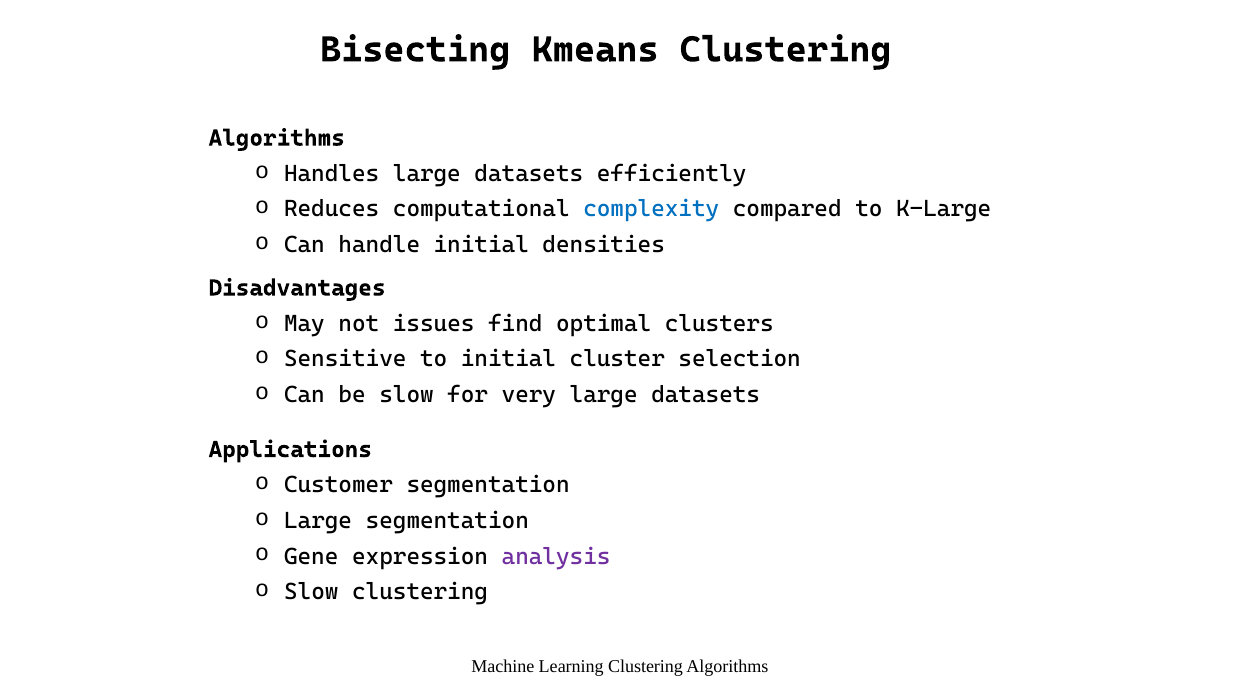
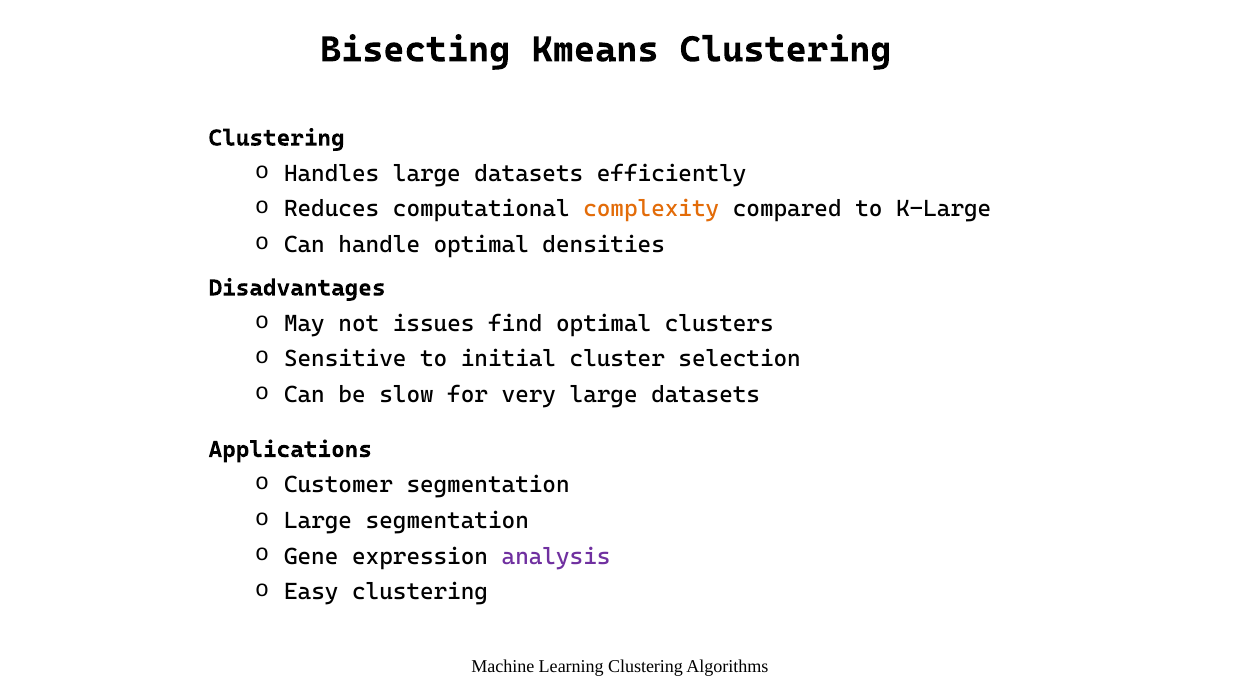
Algorithms at (277, 138): Algorithms -> Clustering
complexity colour: blue -> orange
handle initial: initial -> optimal
Slow at (311, 592): Slow -> Easy
